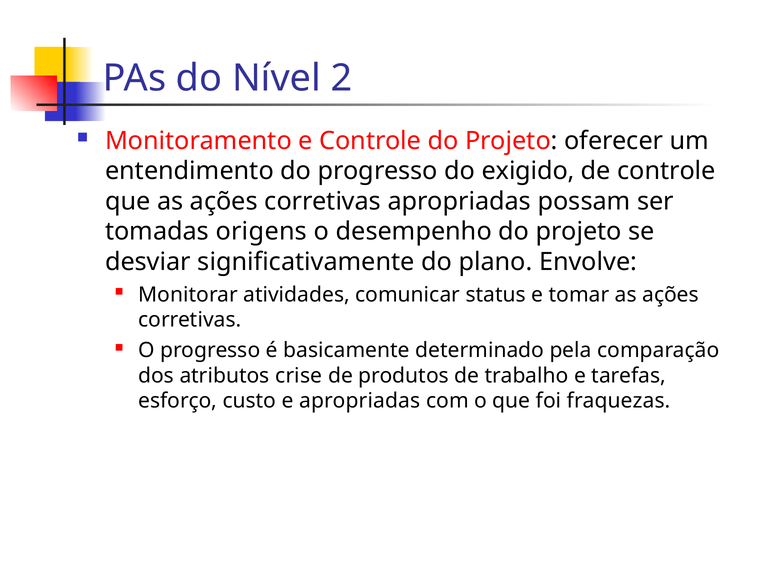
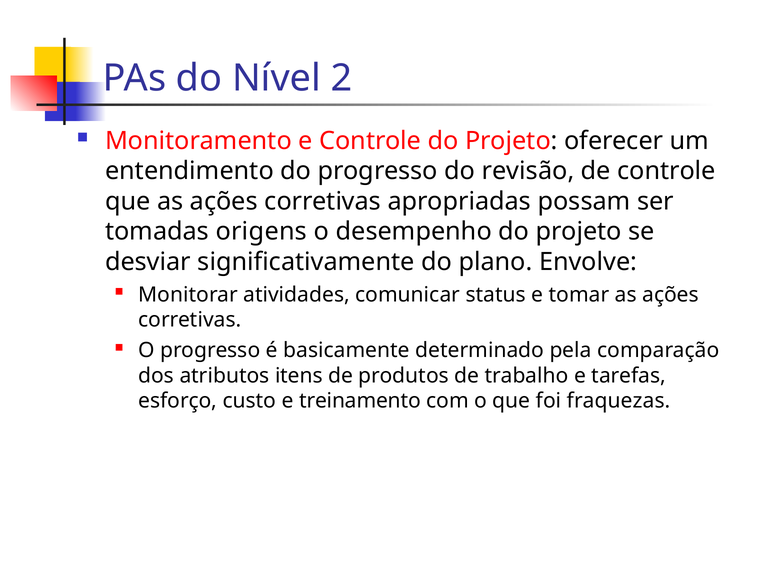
exigido: exigido -> revisão
crise: crise -> itens
e apropriadas: apropriadas -> treinamento
